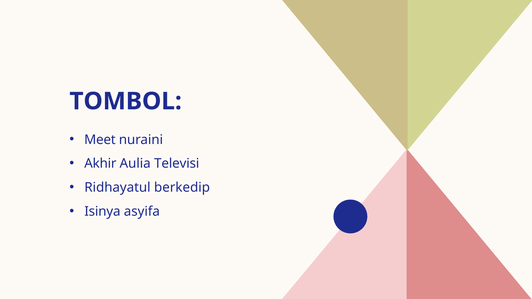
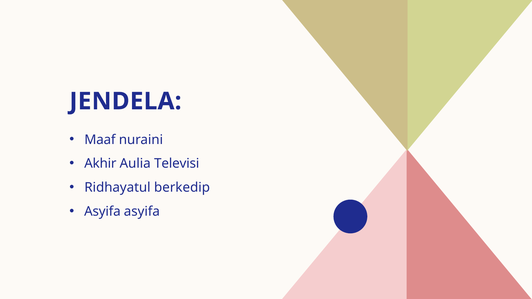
TOMBOL: TOMBOL -> JENDELA
Meet: Meet -> Maaf
Isinya at (102, 212): Isinya -> Asyifa
